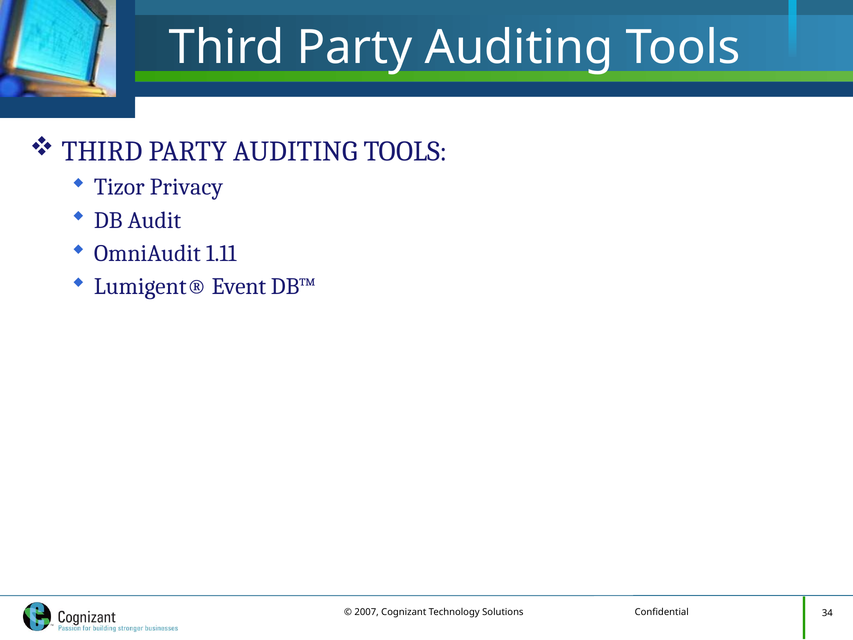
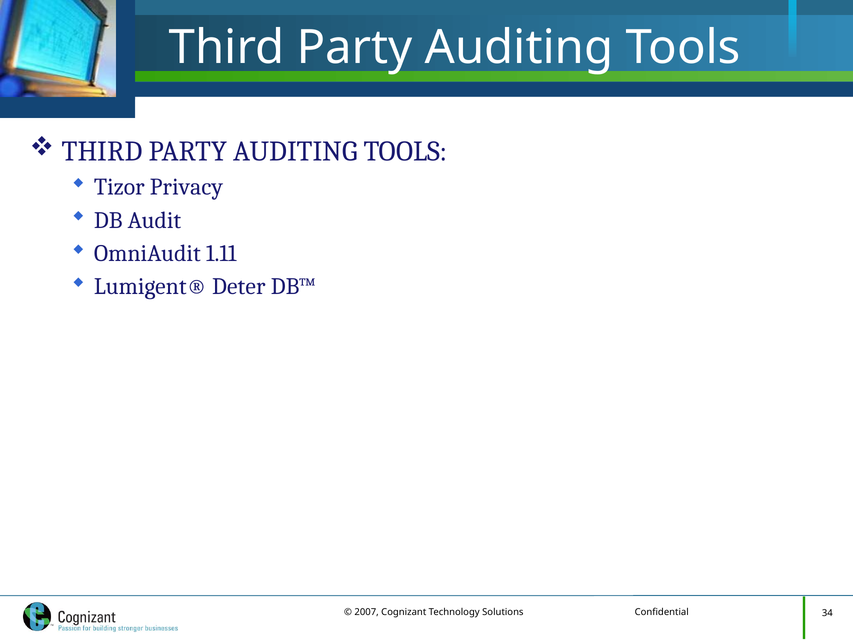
Event: Event -> Deter
